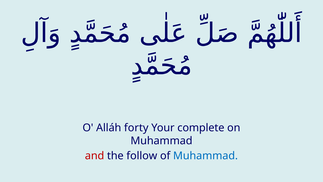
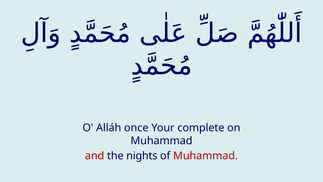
forty: forty -> once
follow: follow -> nights
Muhammad at (206, 156) colour: blue -> red
